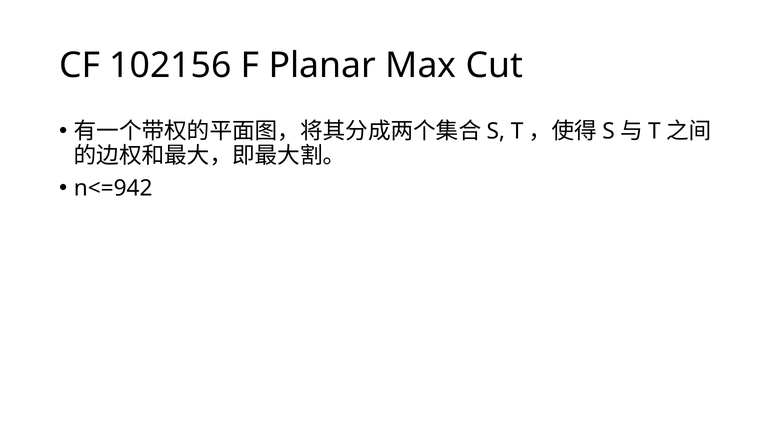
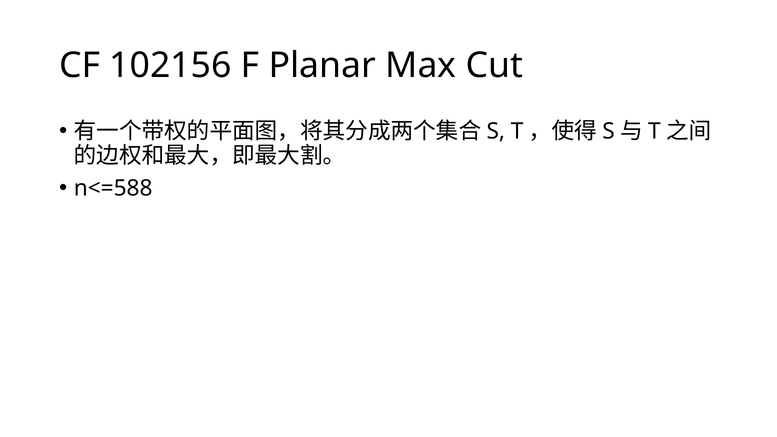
n<=942: n<=942 -> n<=588
